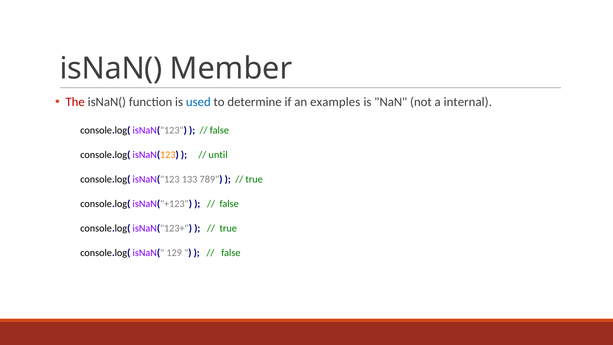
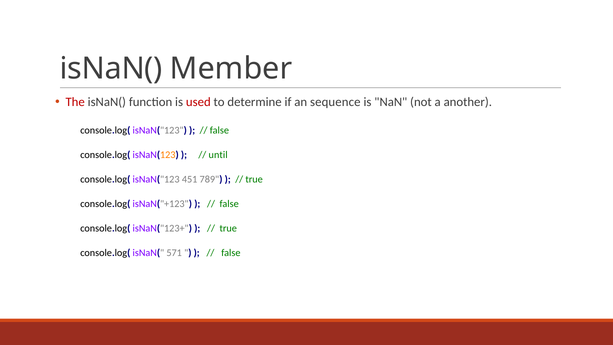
used colour: blue -> red
examples: examples -> sequence
internal: internal -> another
133: 133 -> 451
129: 129 -> 571
